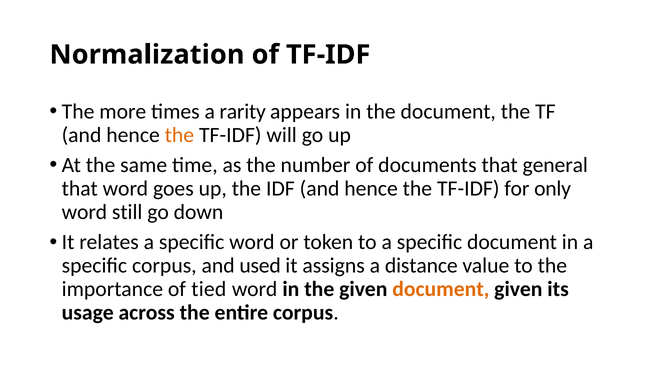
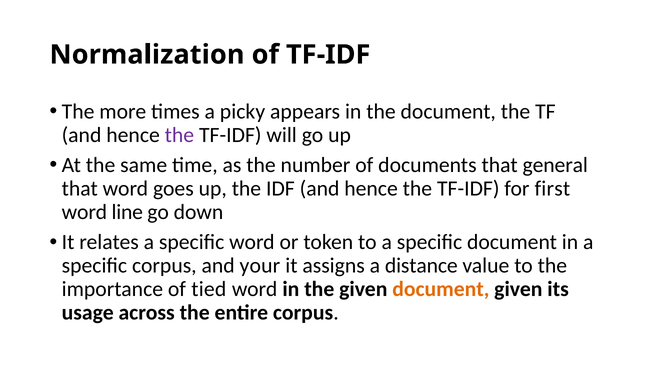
rarity: rarity -> picky
the at (179, 135) colour: orange -> purple
only: only -> first
still: still -> line
used: used -> your
